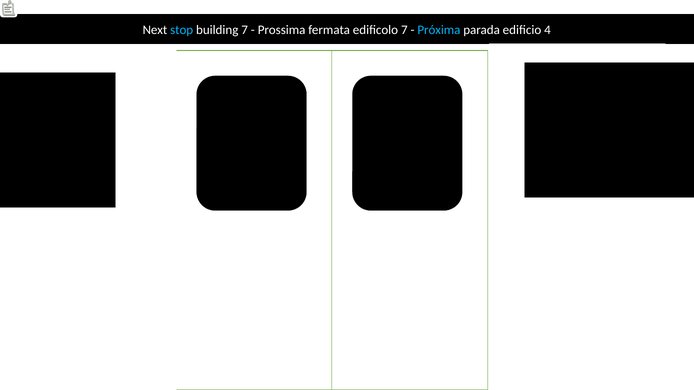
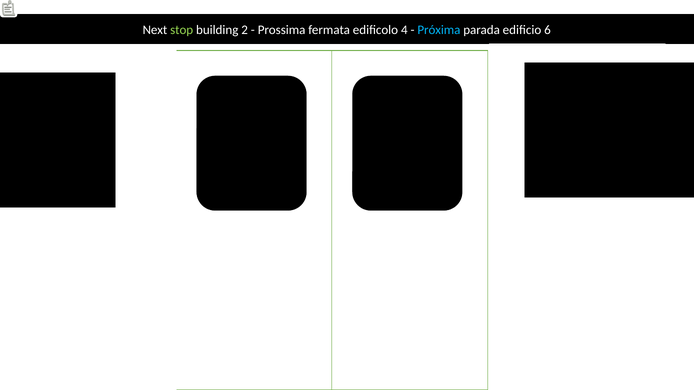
stop colour: light blue -> light green
building 7: 7 -> 2
edificolo 7: 7 -> 4
4: 4 -> 6
